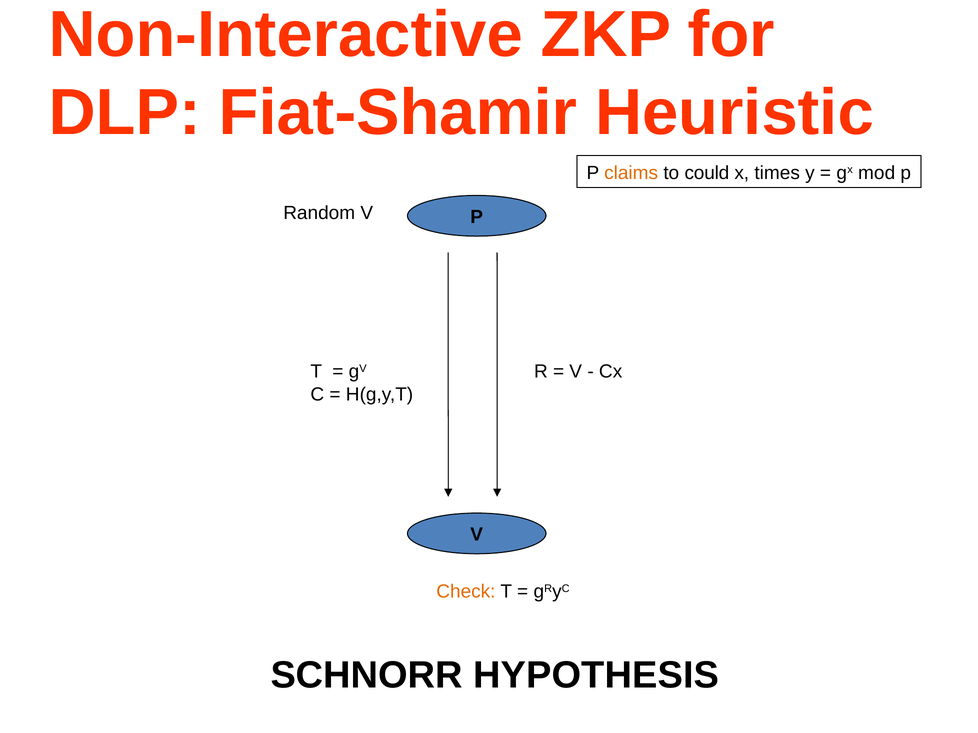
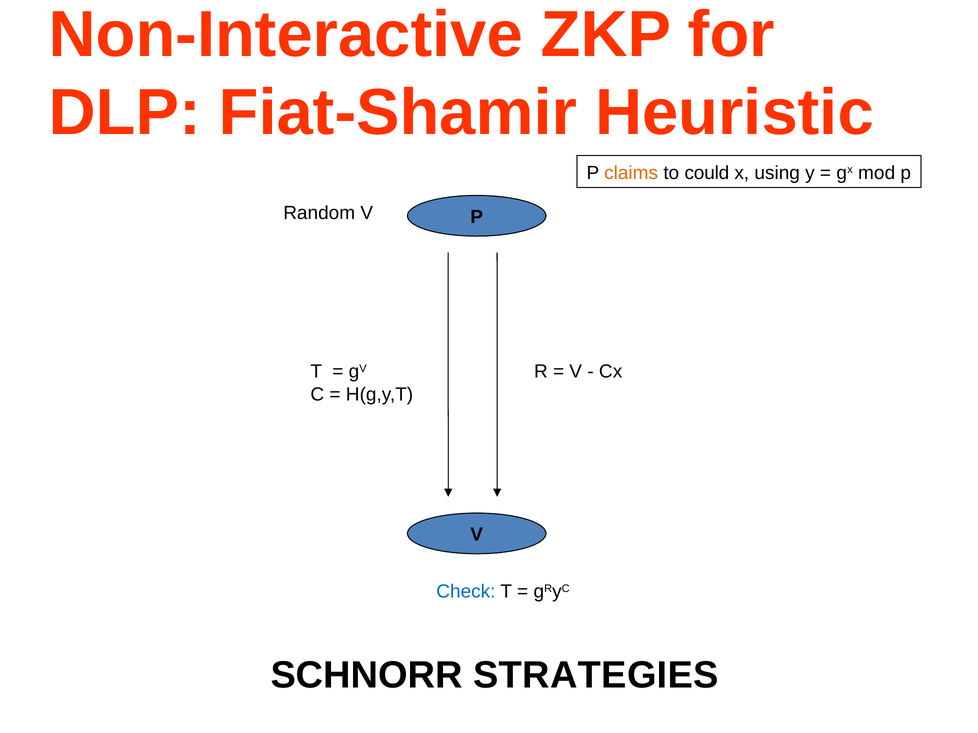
times: times -> using
Check colour: orange -> blue
HYPOTHESIS: HYPOTHESIS -> STRATEGIES
